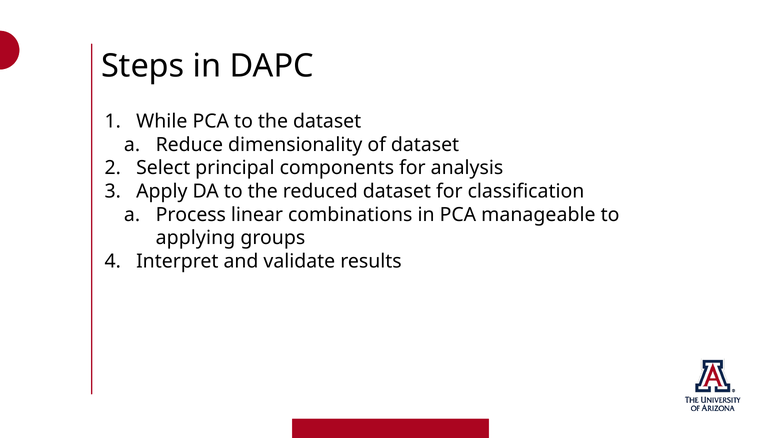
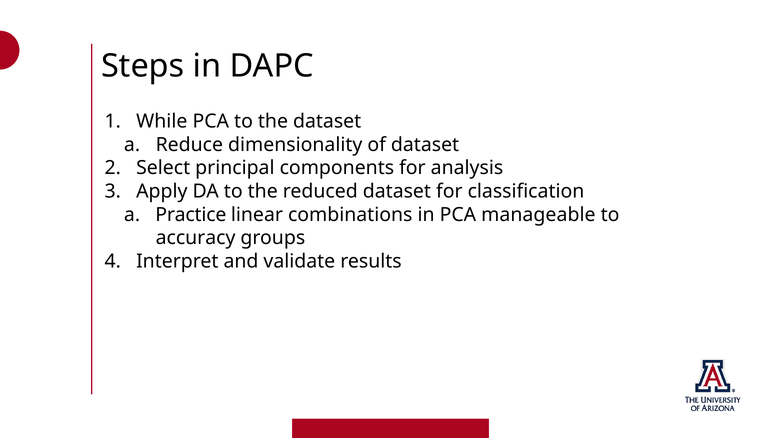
Process: Process -> Practice
applying: applying -> accuracy
